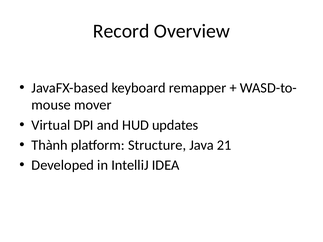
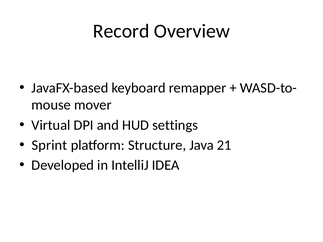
updates: updates -> settings
Thành: Thành -> Sprint
